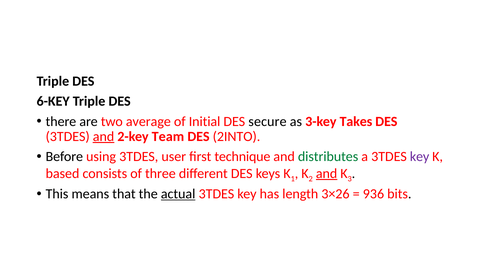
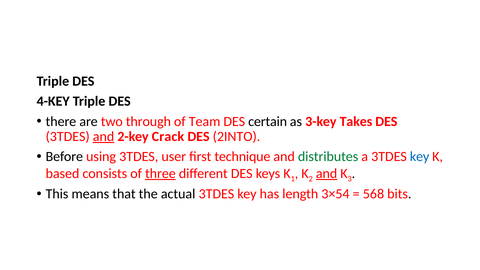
6-KEY: 6-KEY -> 4-KEY
average: average -> through
Initial: Initial -> Team
secure: secure -> certain
Team: Team -> Crack
key at (420, 157) colour: purple -> blue
three underline: none -> present
actual underline: present -> none
3×26: 3×26 -> 3×54
936: 936 -> 568
